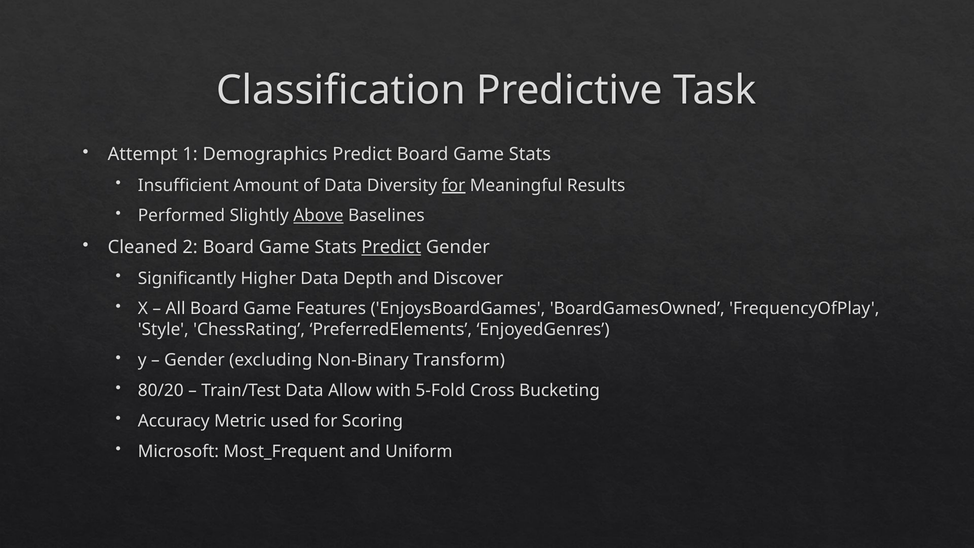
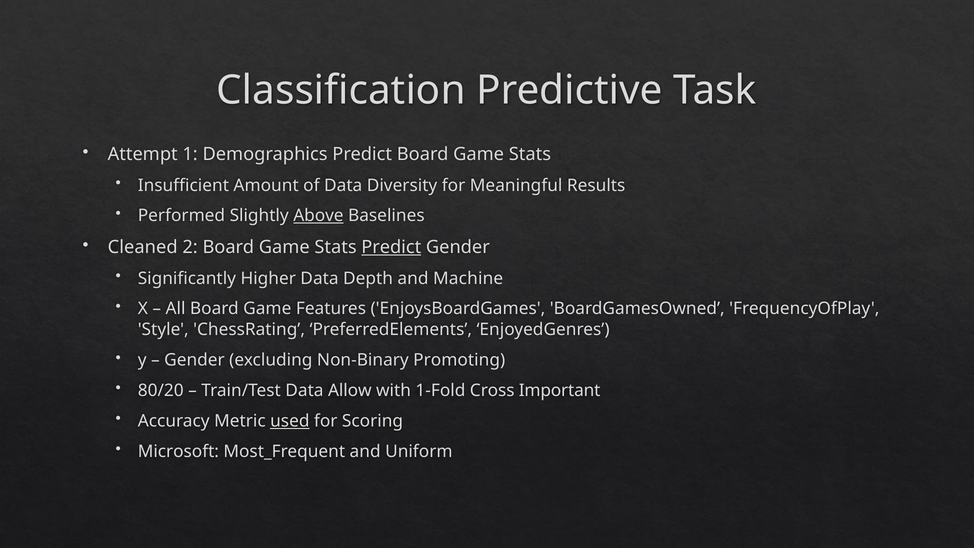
for at (454, 185) underline: present -> none
Discover: Discover -> Machine
Transform: Transform -> Promoting
5-Fold: 5-Fold -> 1-Fold
Bucketing: Bucketing -> Important
used underline: none -> present
